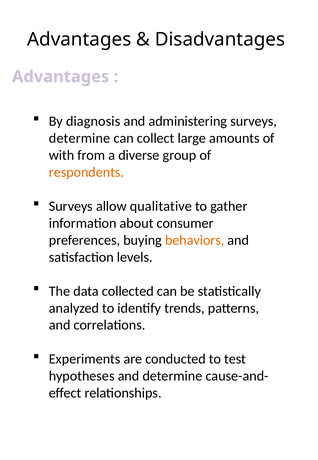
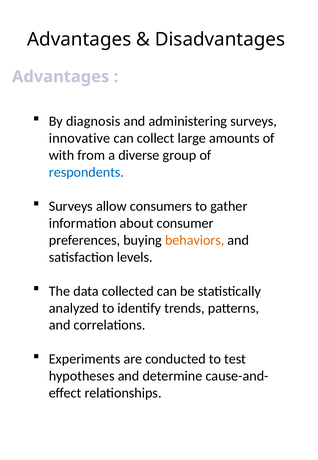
determine at (80, 138): determine -> innovative
respondents colour: orange -> blue
qualitative: qualitative -> consumers
